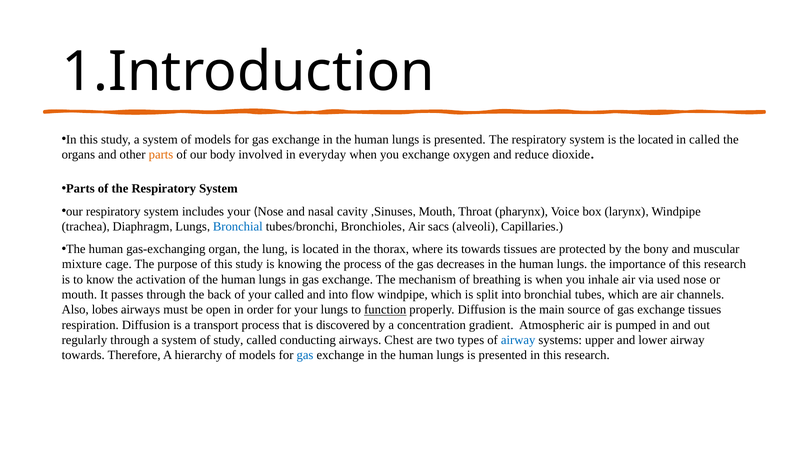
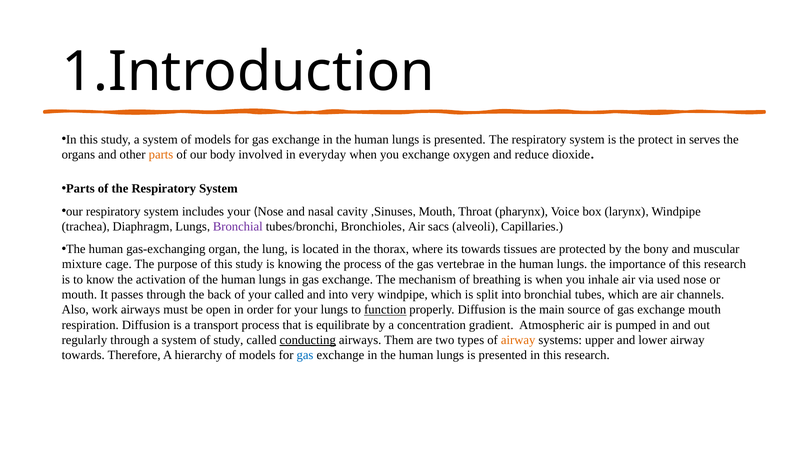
the located: located -> protect
in called: called -> serves
Bronchial at (238, 227) colour: blue -> purple
decreases: decreases -> vertebrae
flow: flow -> very
lobes: lobes -> work
exchange tissues: tissues -> mouth
discovered: discovered -> equilibrate
conducting underline: none -> present
Chest: Chest -> Them
airway at (518, 340) colour: blue -> orange
